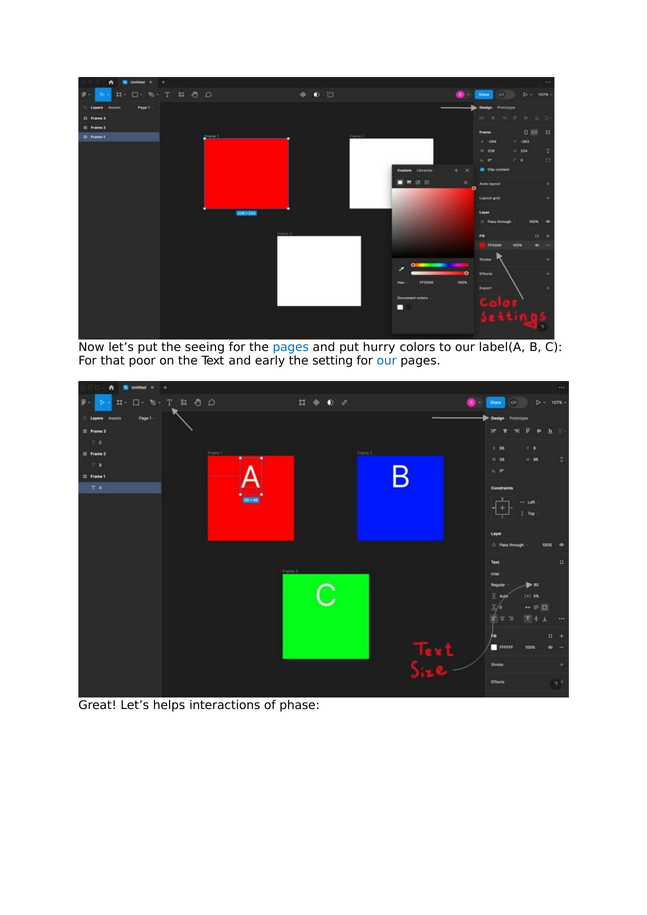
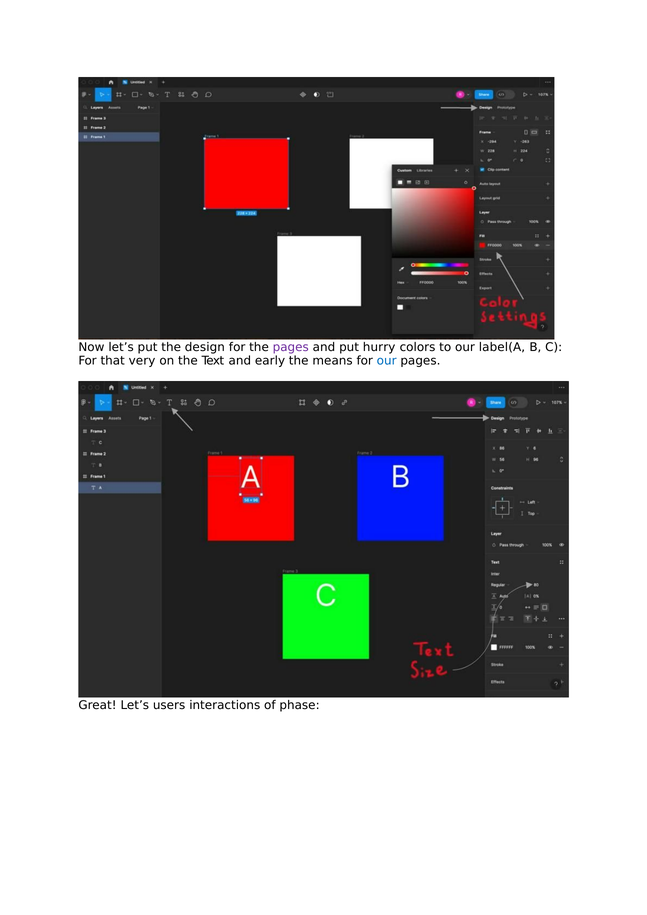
seeing: seeing -> design
pages at (291, 347) colour: blue -> purple
poor: poor -> very
setting: setting -> means
helps: helps -> users
